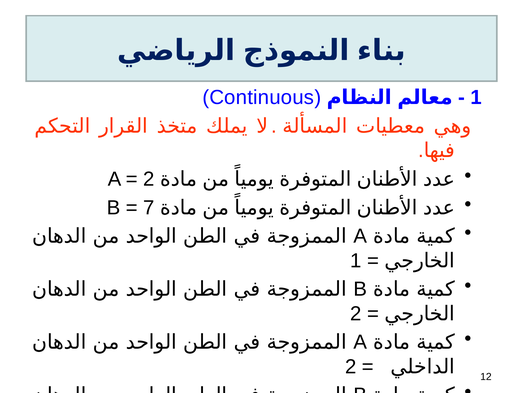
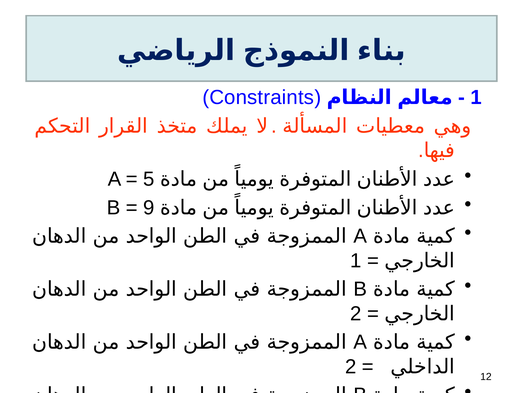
Continuous: Continuous -> Constraints
2 at (149, 179): 2 -> 5
7: 7 -> 9
